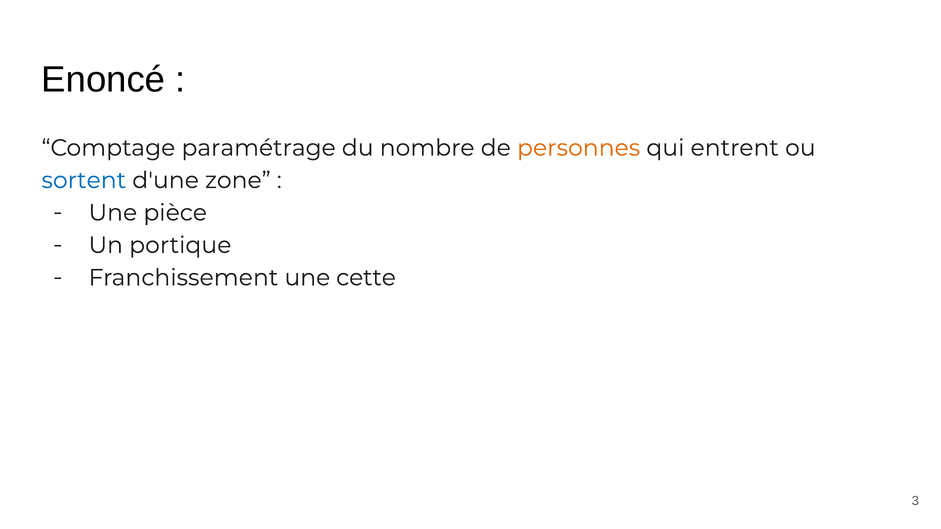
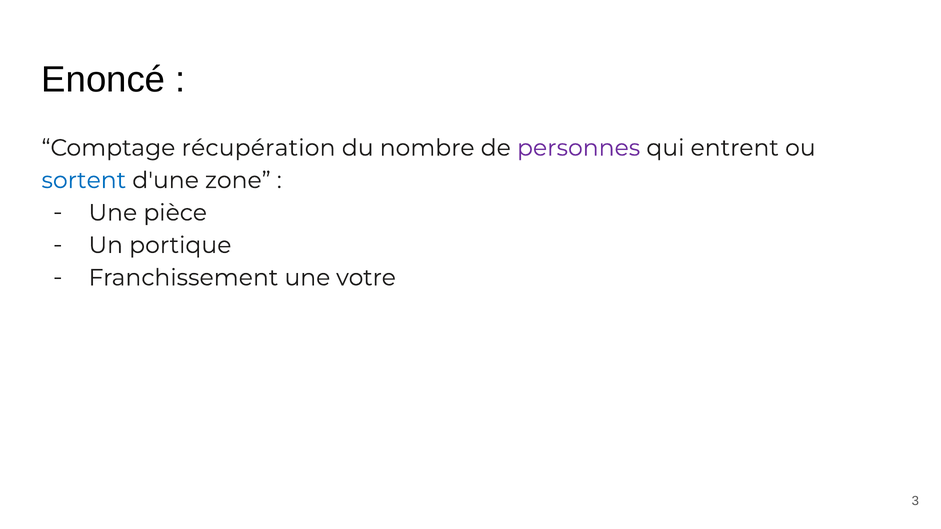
paramétrage: paramétrage -> récupération
personnes colour: orange -> purple
cette: cette -> votre
